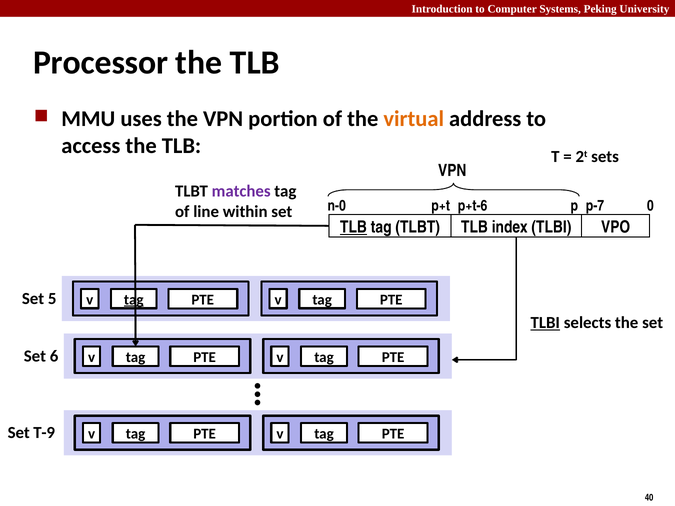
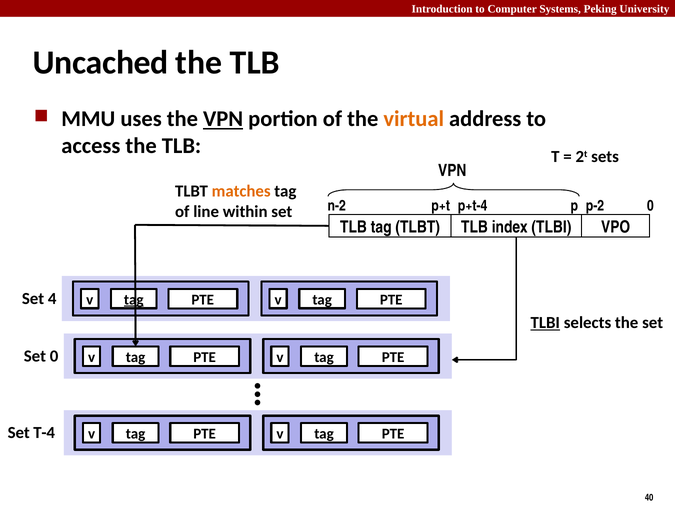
Processor: Processor -> Uncached
VPN at (223, 119) underline: none -> present
matches colour: purple -> orange
n-0: n-0 -> n-2
p+t-6: p+t-6 -> p+t-4
p-7: p-7 -> p-2
TLB at (354, 227) underline: present -> none
5: 5 -> 4
Set 6: 6 -> 0
T-9: T-9 -> T-4
